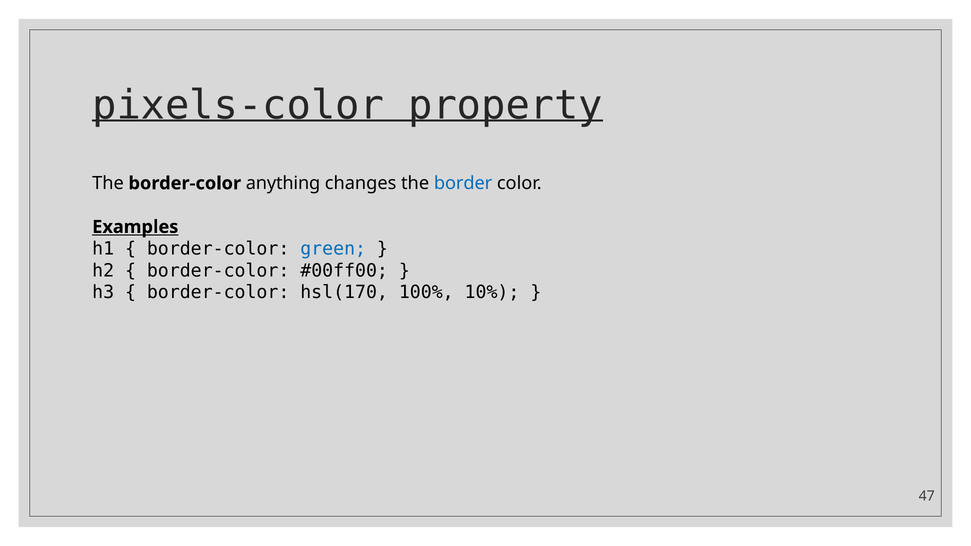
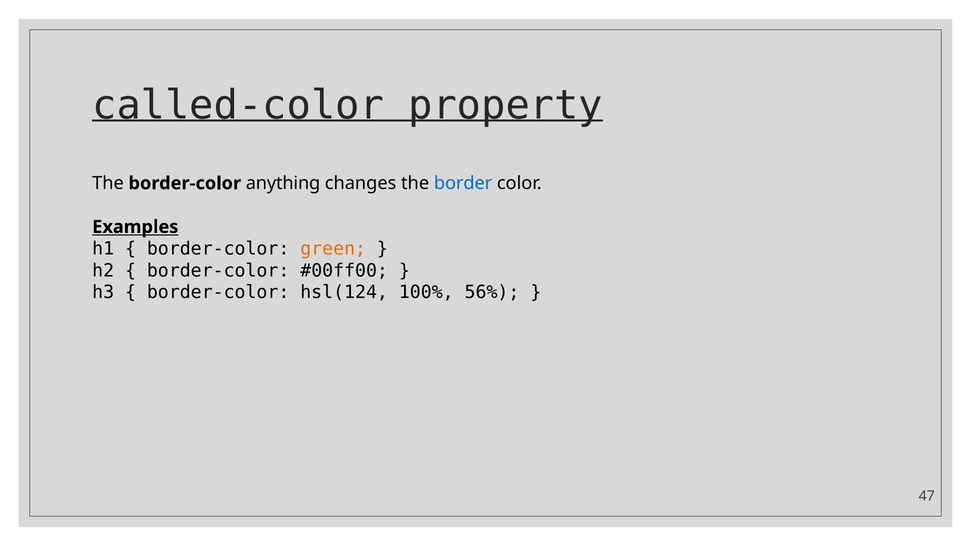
pixels-color: pixels-color -> called-color
green colour: blue -> orange
hsl(170: hsl(170 -> hsl(124
10%: 10% -> 56%
